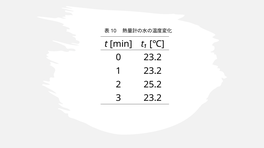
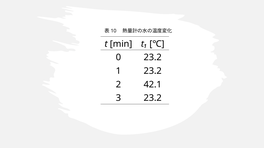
25.2: 25.2 -> 42.1
